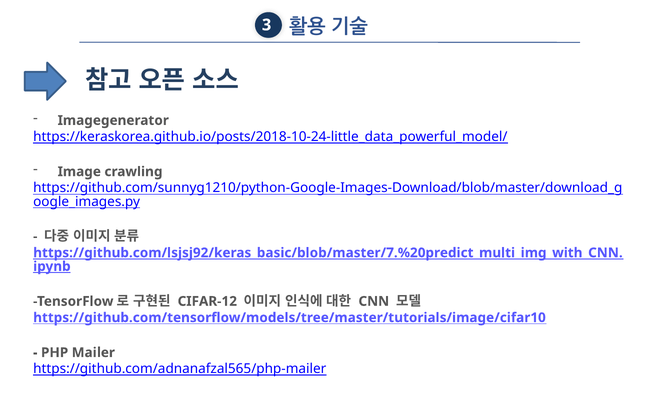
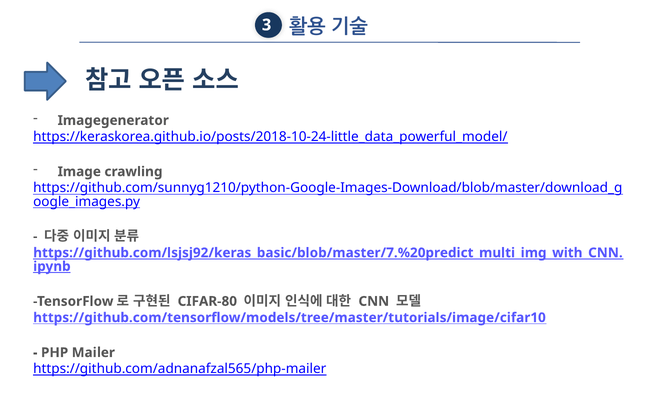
CIFAR-12: CIFAR-12 -> CIFAR-80
